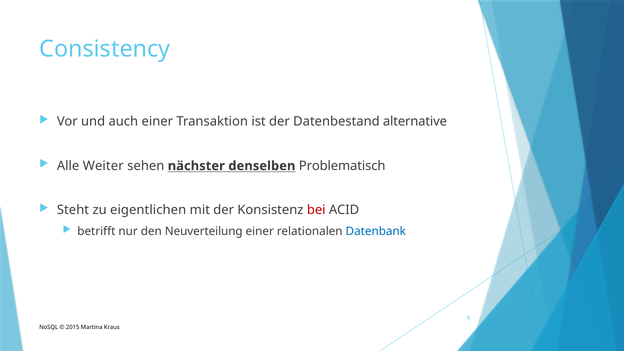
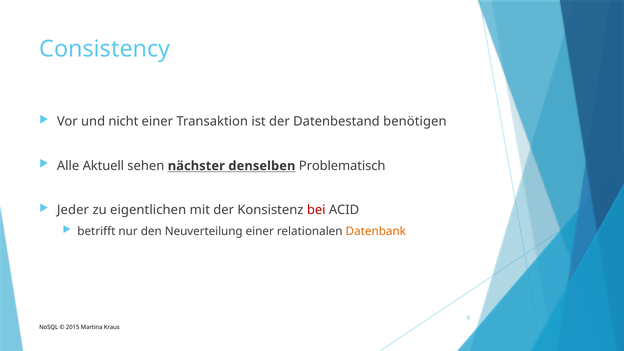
auch: auch -> nicht
alternative: alternative -> benötigen
Weiter: Weiter -> Aktuell
Steht: Steht -> Jeder
Datenbank colour: blue -> orange
